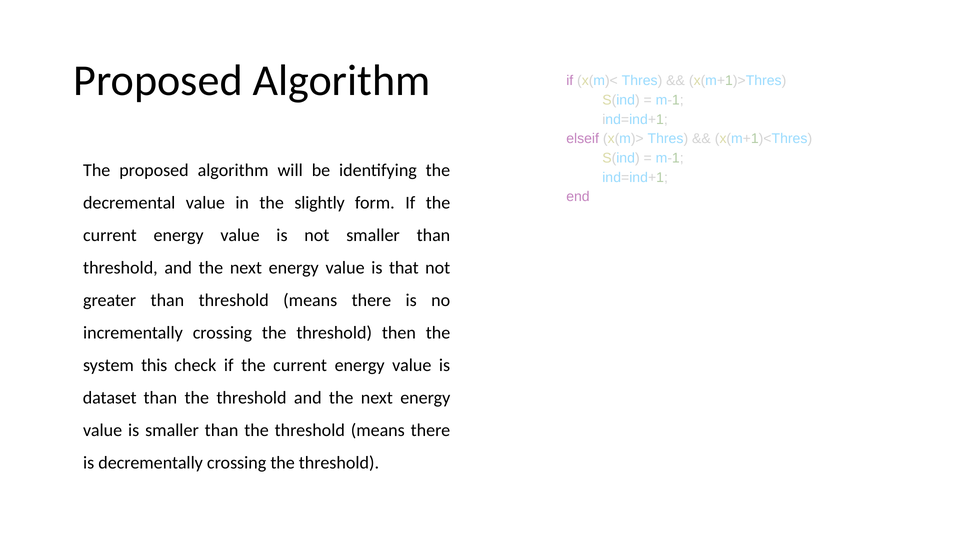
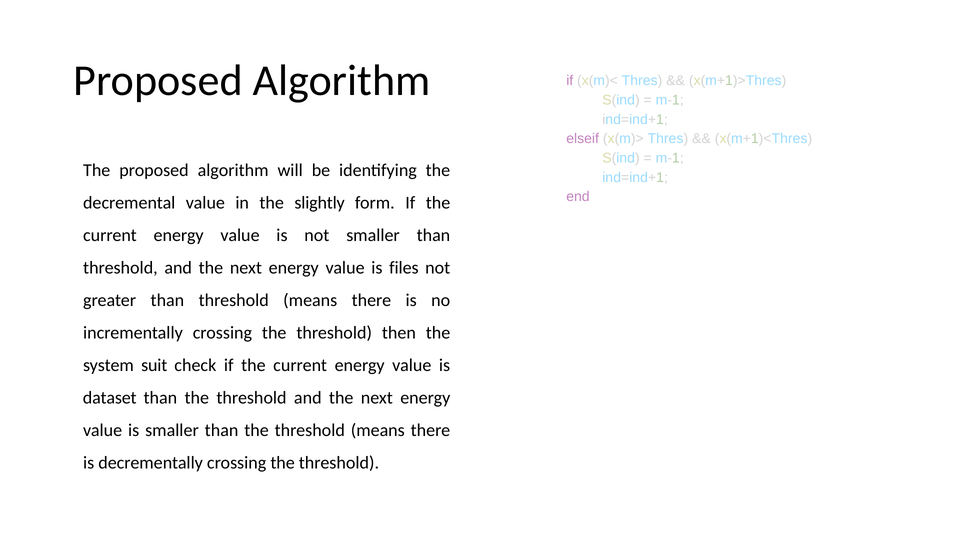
that: that -> files
this: this -> suit
